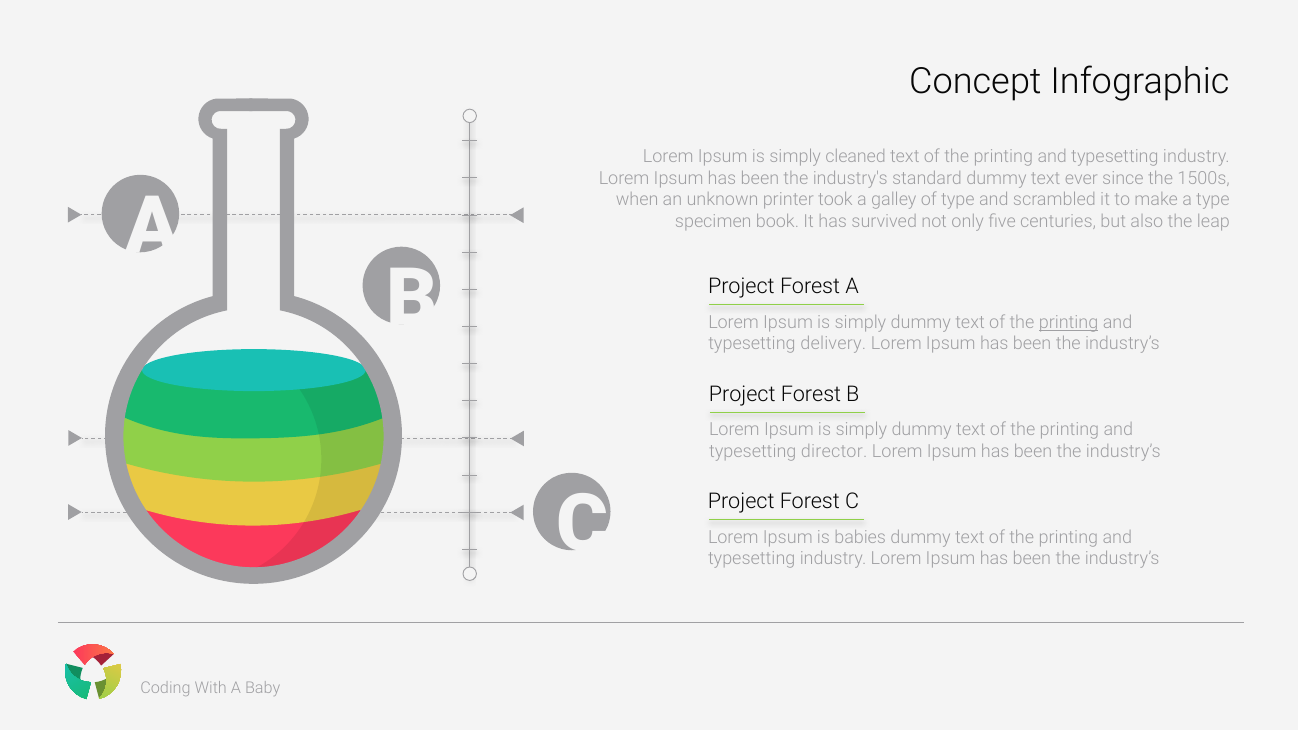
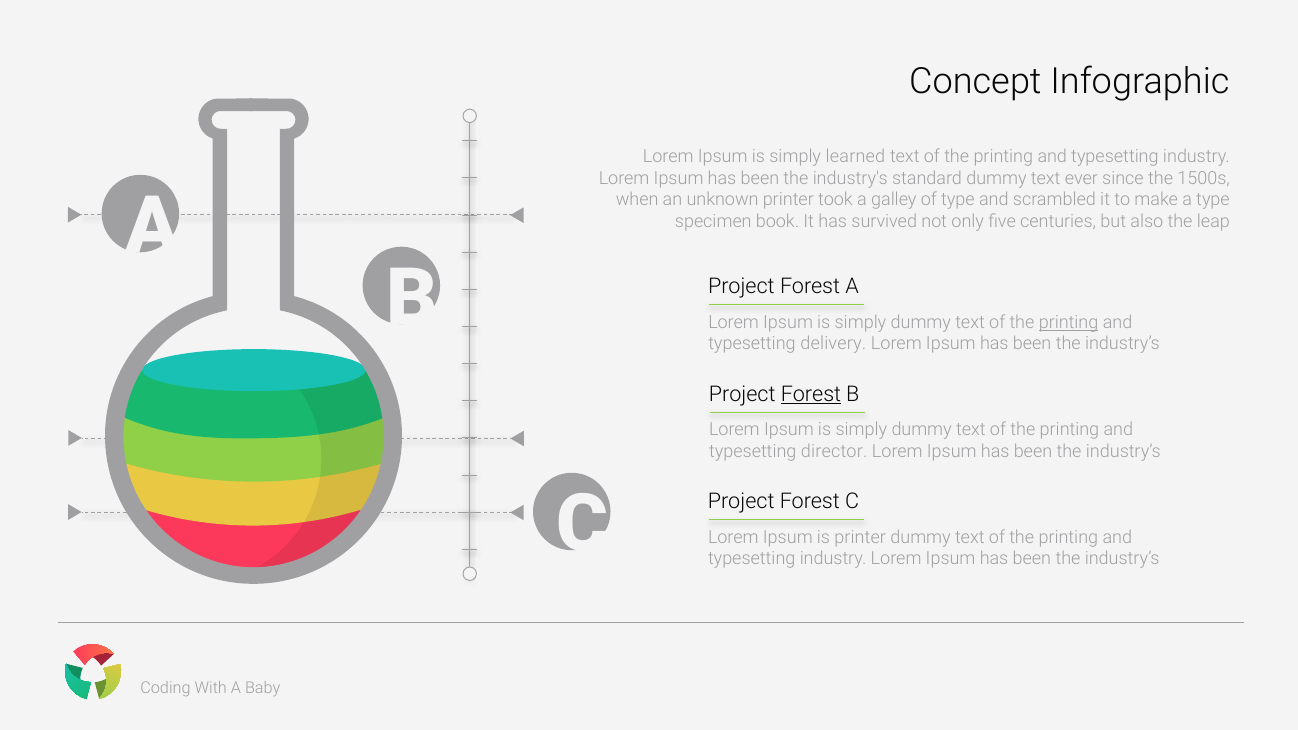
cleaned: cleaned -> learned
Forest at (811, 394) underline: none -> present
is babies: babies -> printer
